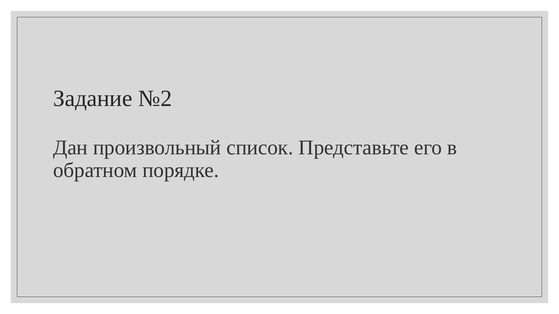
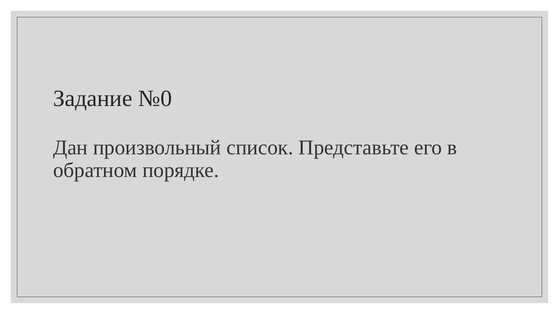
№2: №2 -> №0
